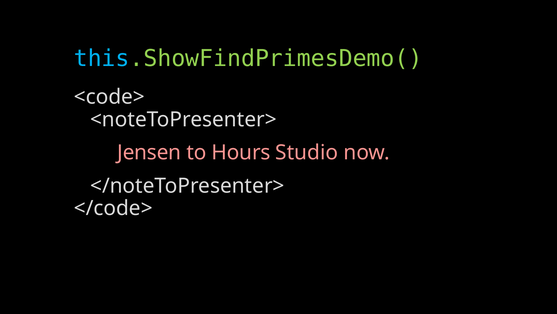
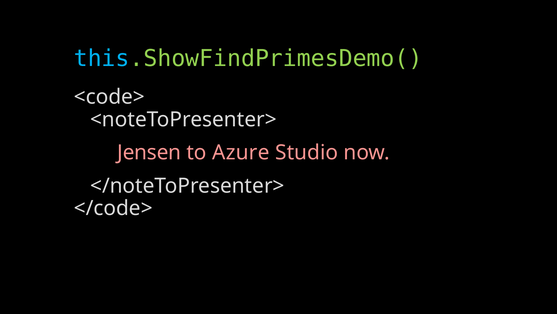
Hours: Hours -> Azure
